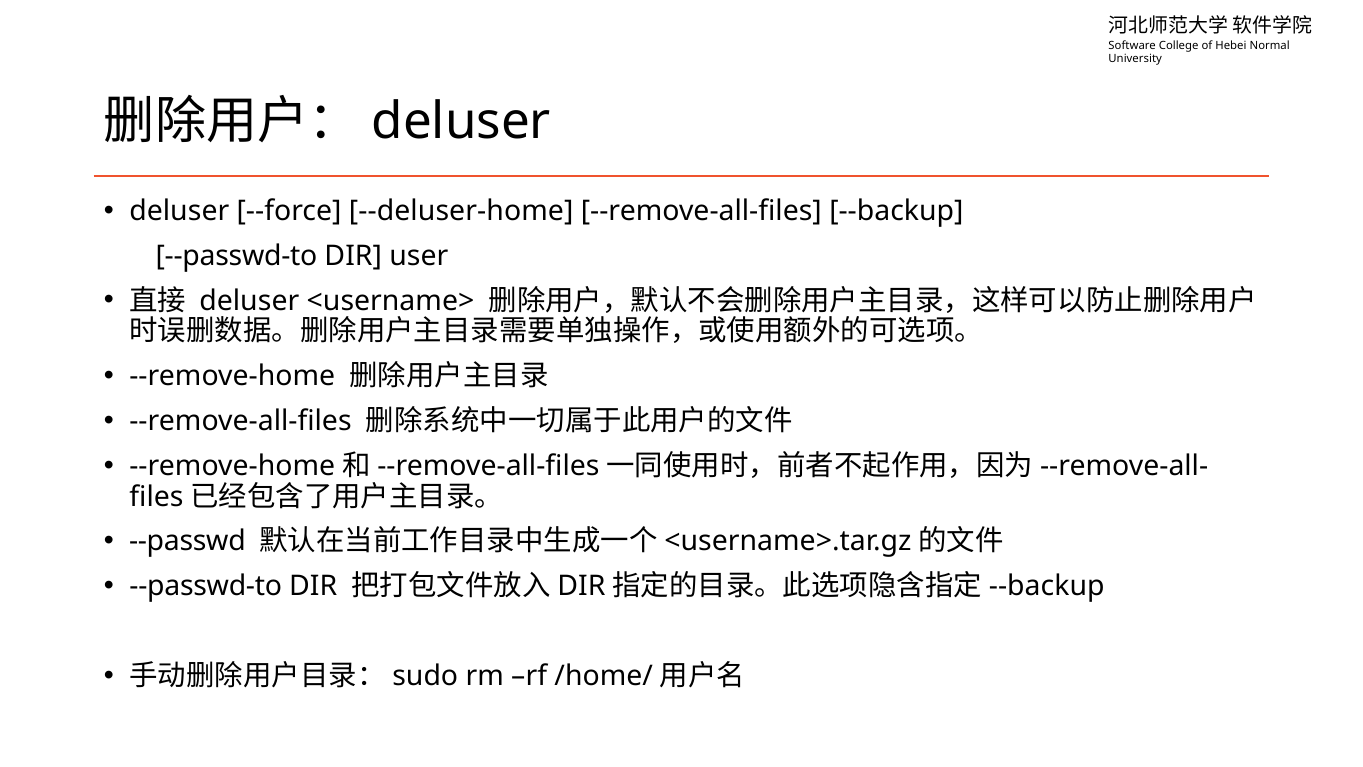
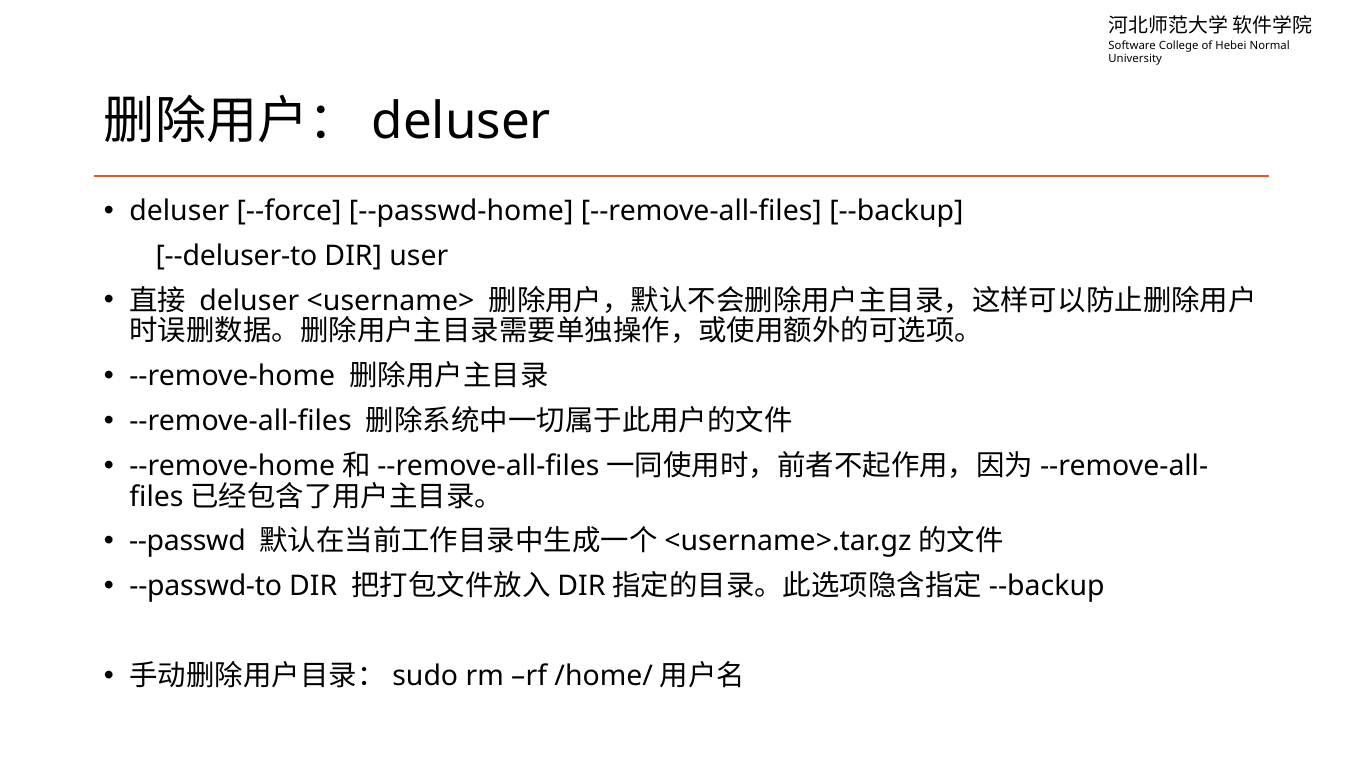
--deluser-home: --deluser-home -> --passwd-home
--passwd-to at (236, 256): --passwd-to -> --deluser-to
